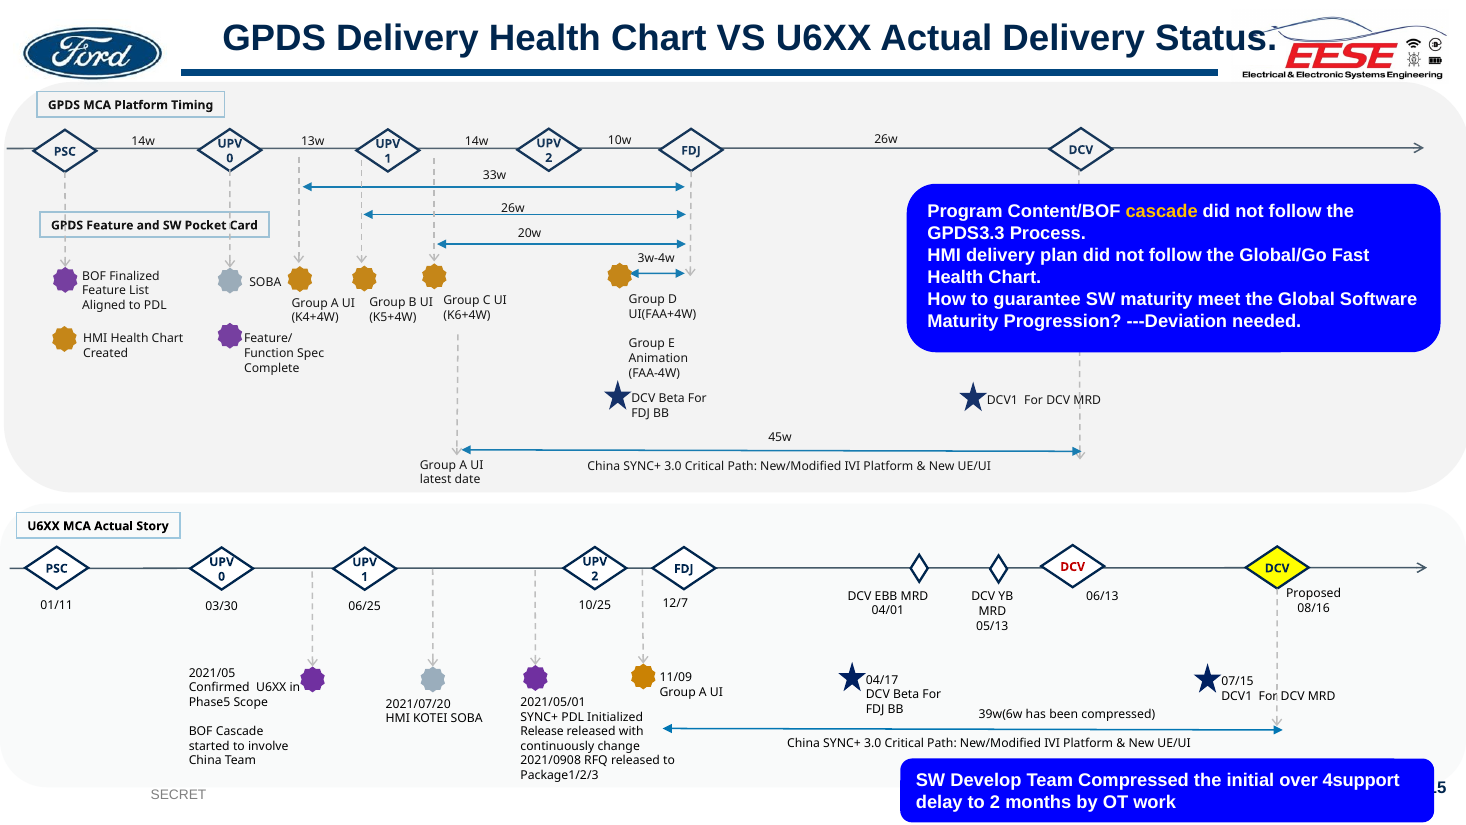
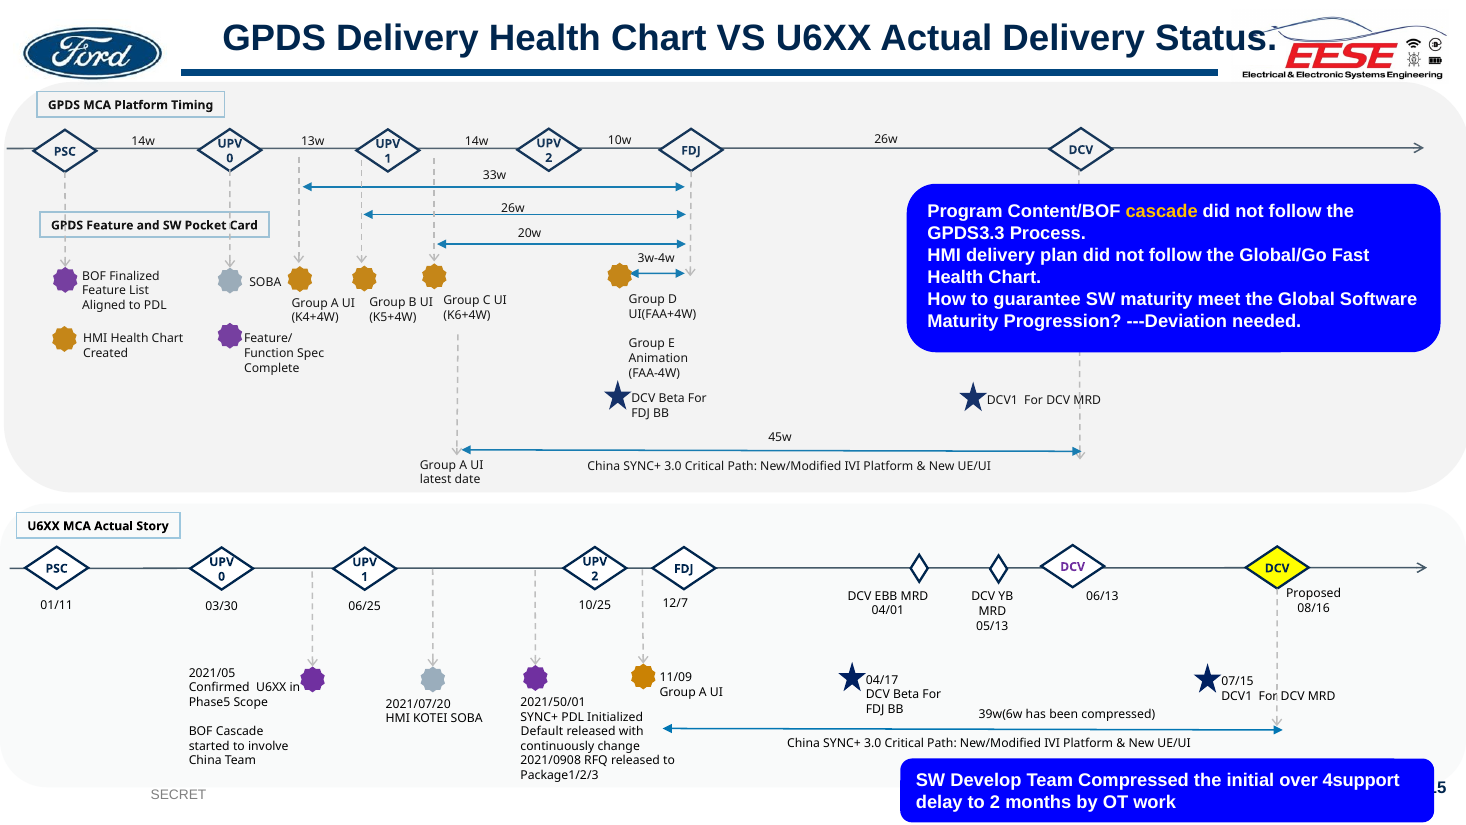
DCV at (1073, 567) colour: red -> purple
2021/05/01: 2021/05/01 -> 2021/50/01
Release: Release -> Default
